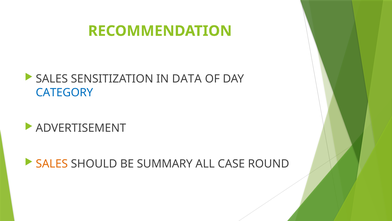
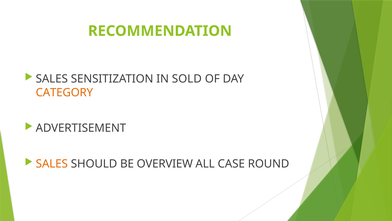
DATA: DATA -> SOLD
CATEGORY colour: blue -> orange
SUMMARY: SUMMARY -> OVERVIEW
